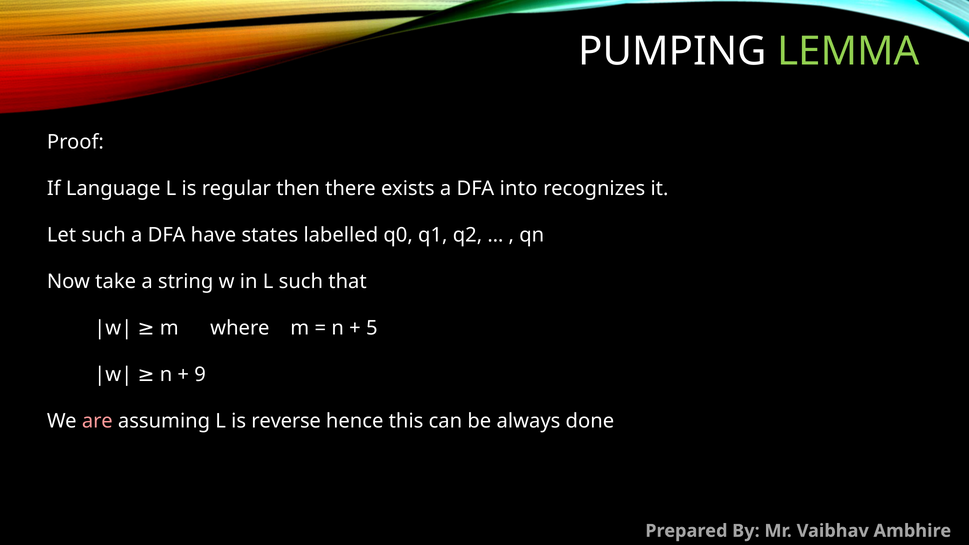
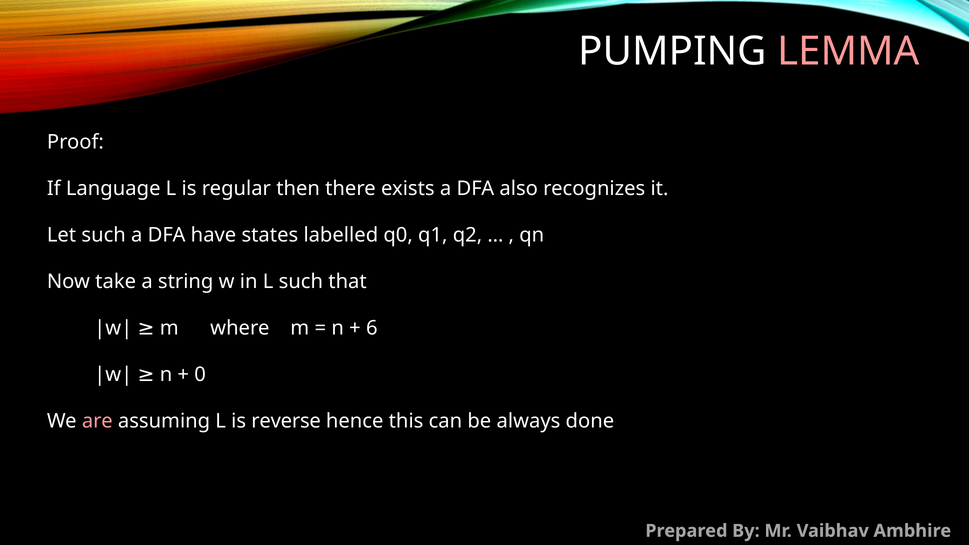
LEMMA colour: light green -> pink
into: into -> also
5: 5 -> 6
9: 9 -> 0
